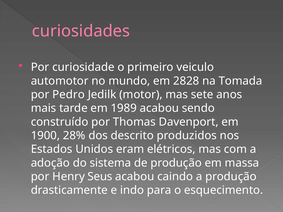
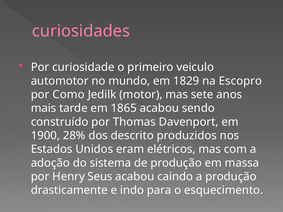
2828: 2828 -> 1829
Tomada: Tomada -> Escopro
Pedro: Pedro -> Como
1989: 1989 -> 1865
